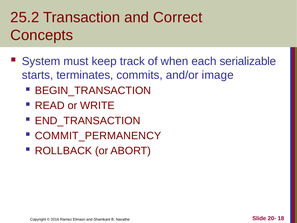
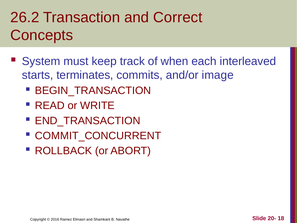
25.2: 25.2 -> 26.2
serializable: serializable -> interleaved
COMMIT_PERMANENCY: COMMIT_PERMANENCY -> COMMIT_CONCURRENT
